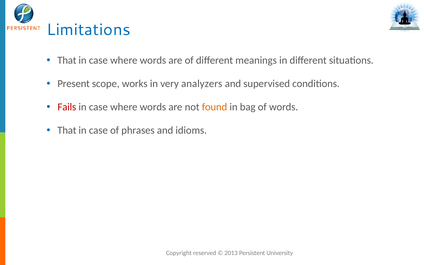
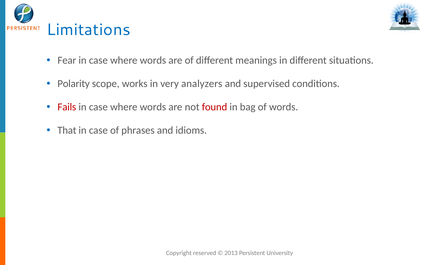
That at (67, 60): That -> Fear
Present: Present -> Polarity
found colour: orange -> red
